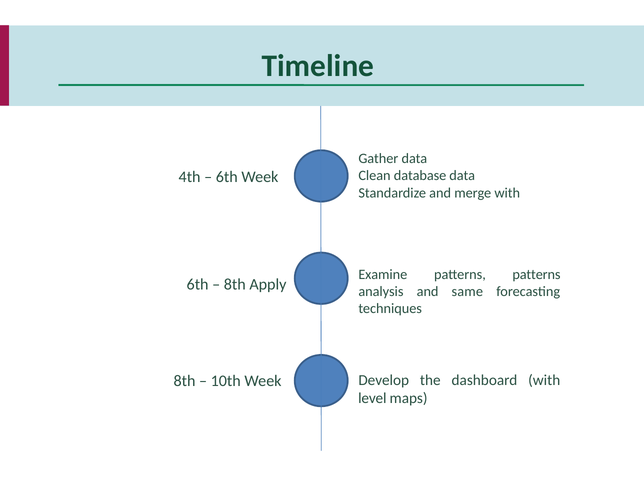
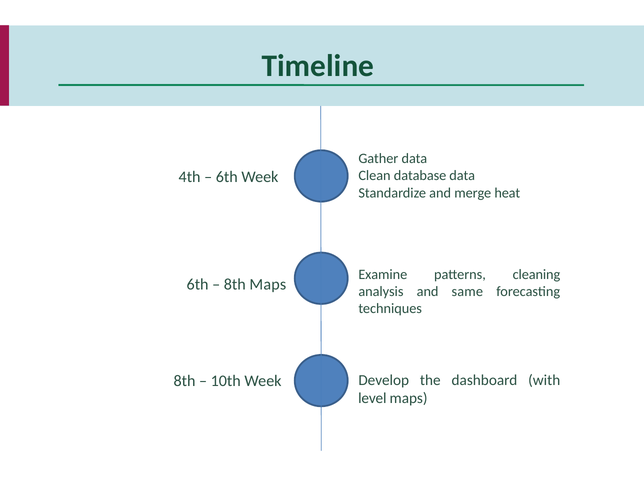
merge with: with -> heat
patterns patterns: patterns -> cleaning
8th Apply: Apply -> Maps
